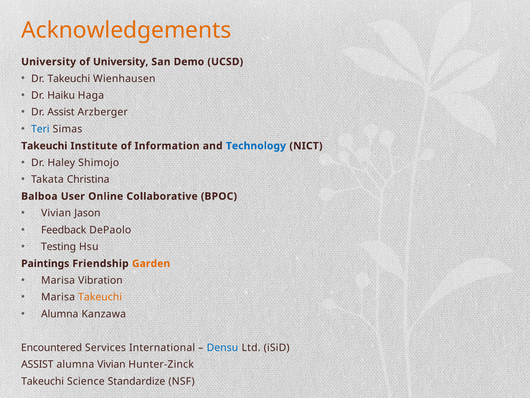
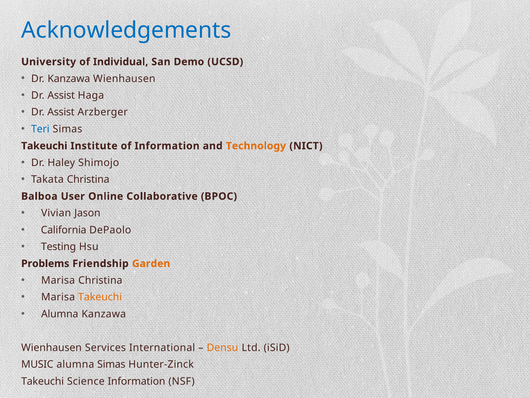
Acknowledgements colour: orange -> blue
of University: University -> Individual
Dr Takeuchi: Takeuchi -> Kanzawa
Haiku at (61, 95): Haiku -> Assist
Technology colour: blue -> orange
Feedback: Feedback -> California
Paintings: Paintings -> Problems
Marisa Vibration: Vibration -> Christina
Encountered at (52, 347): Encountered -> Wienhausen
Densu colour: blue -> orange
ASSIST at (37, 364): ASSIST -> MUSIC
alumna Vivian: Vivian -> Simas
Science Standardize: Standardize -> Information
